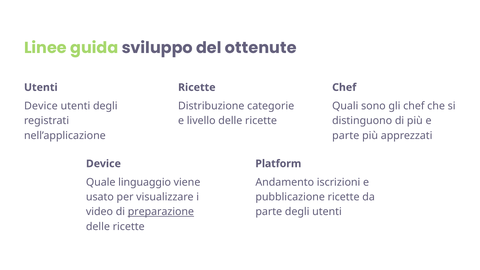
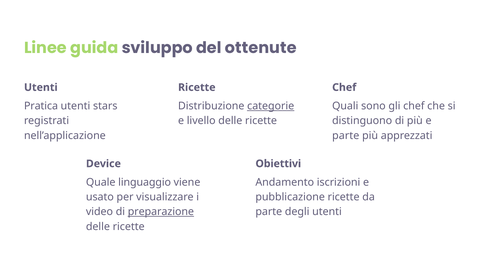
Device at (41, 106): Device -> Pratica
utenti degli: degli -> stars
categorie underline: none -> present
Platform: Platform -> Obiettivi
